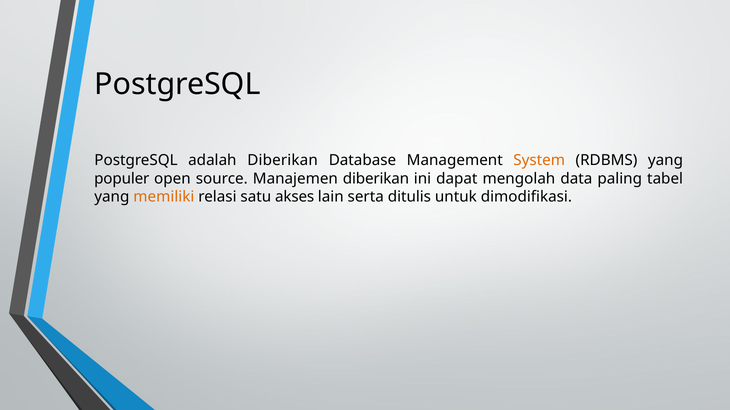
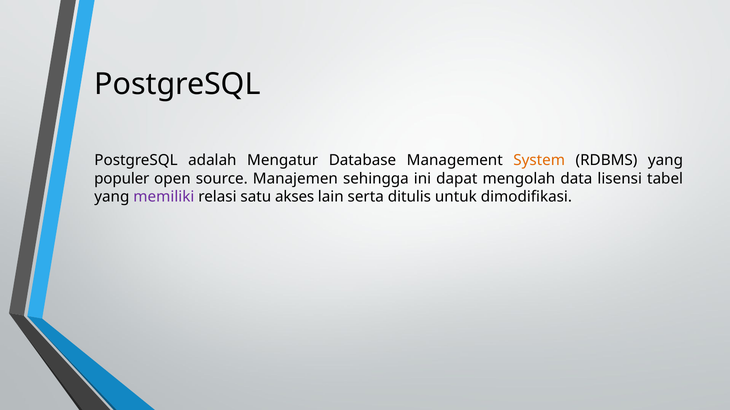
adalah Diberikan: Diberikan -> Mengatur
Manajemen diberikan: diberikan -> sehingga
paling: paling -> lisensi
memiliki colour: orange -> purple
